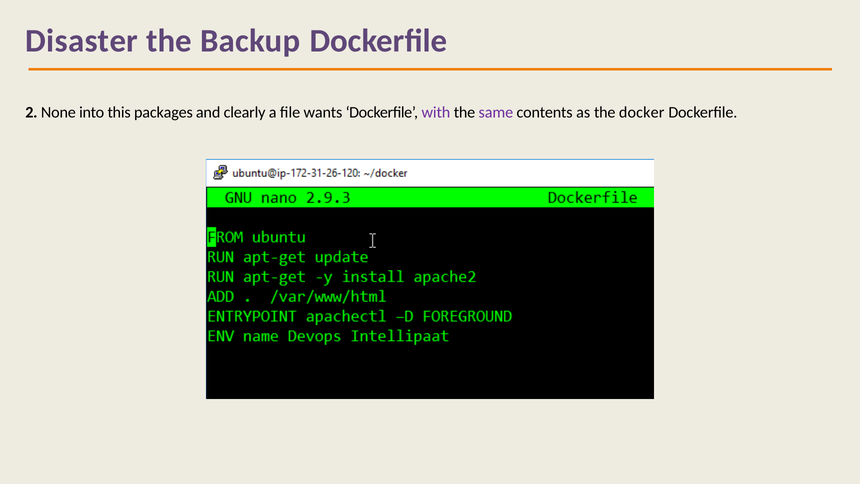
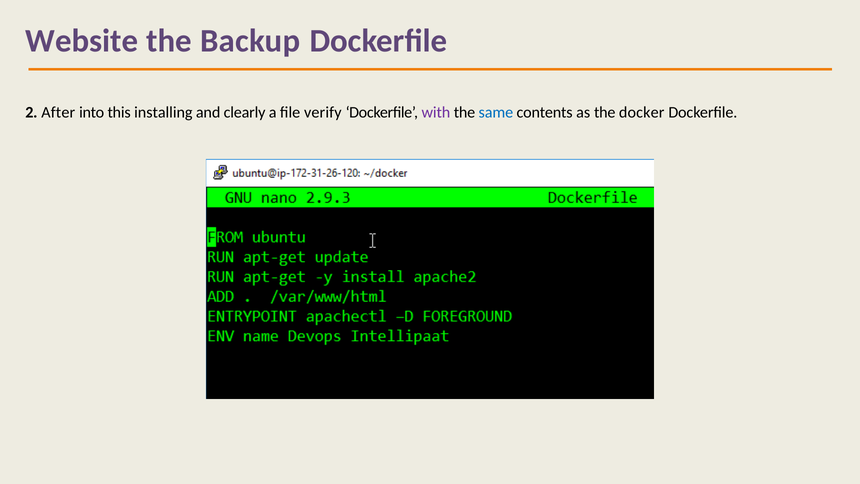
Disaster: Disaster -> Website
None: None -> After
packages: packages -> installing
wants: wants -> verify
same colour: purple -> blue
